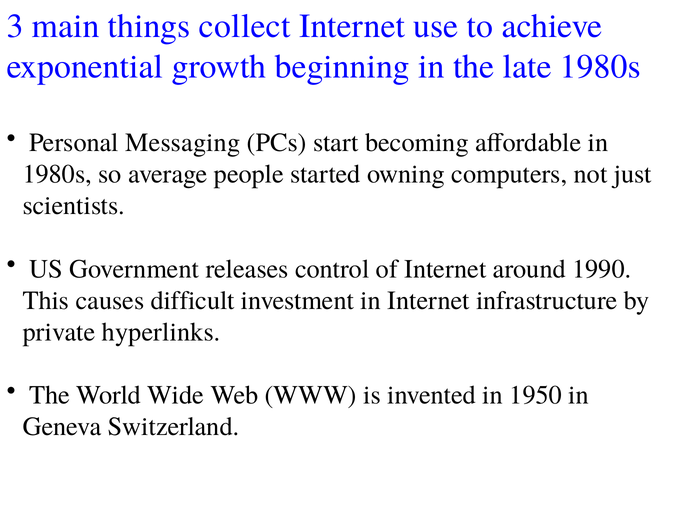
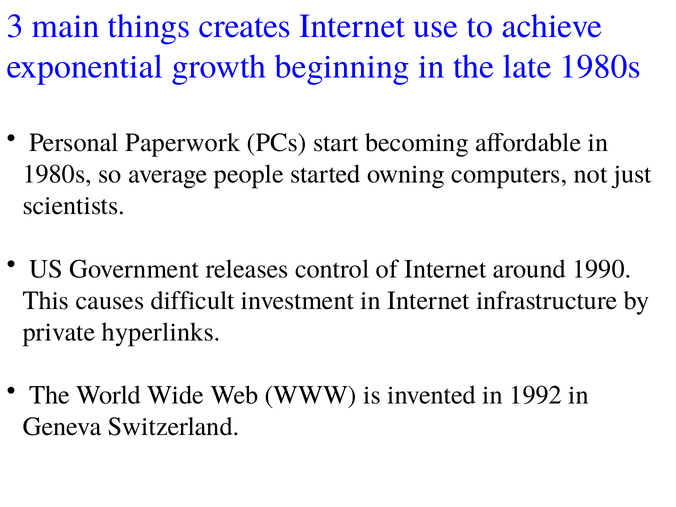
collect: collect -> creates
Messaging: Messaging -> Paperwork
1950: 1950 -> 1992
